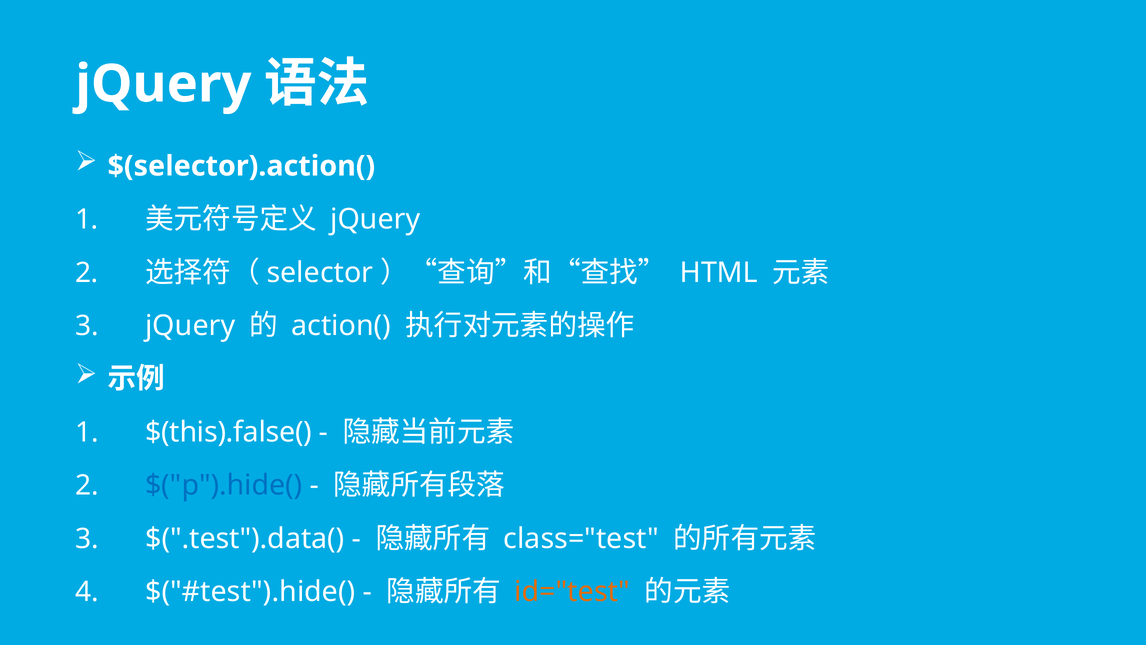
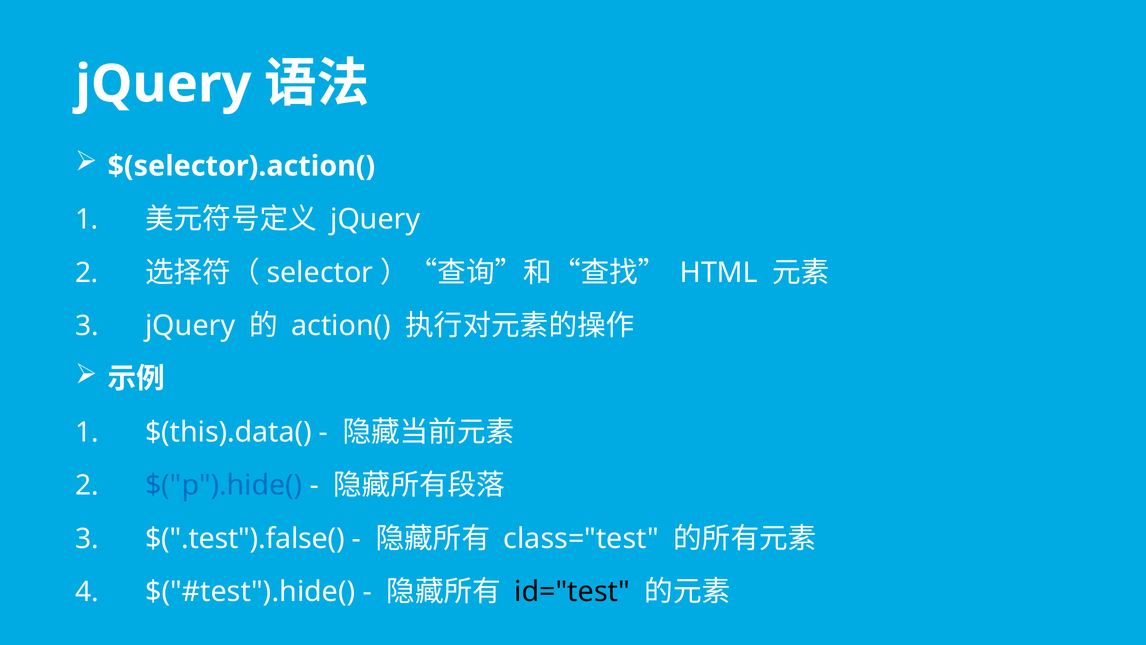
$(this).false(: $(this).false( -> $(this).data(
$(".test").data(: $(".test").data( -> $(".test").false(
id="test colour: orange -> black
